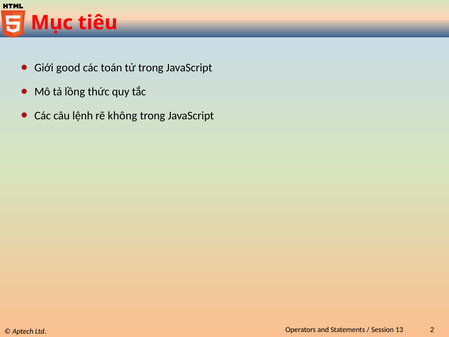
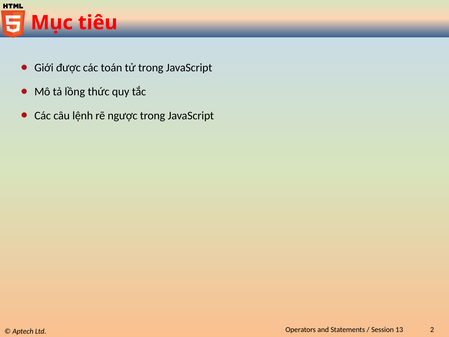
good: good -> được
không: không -> ngược
